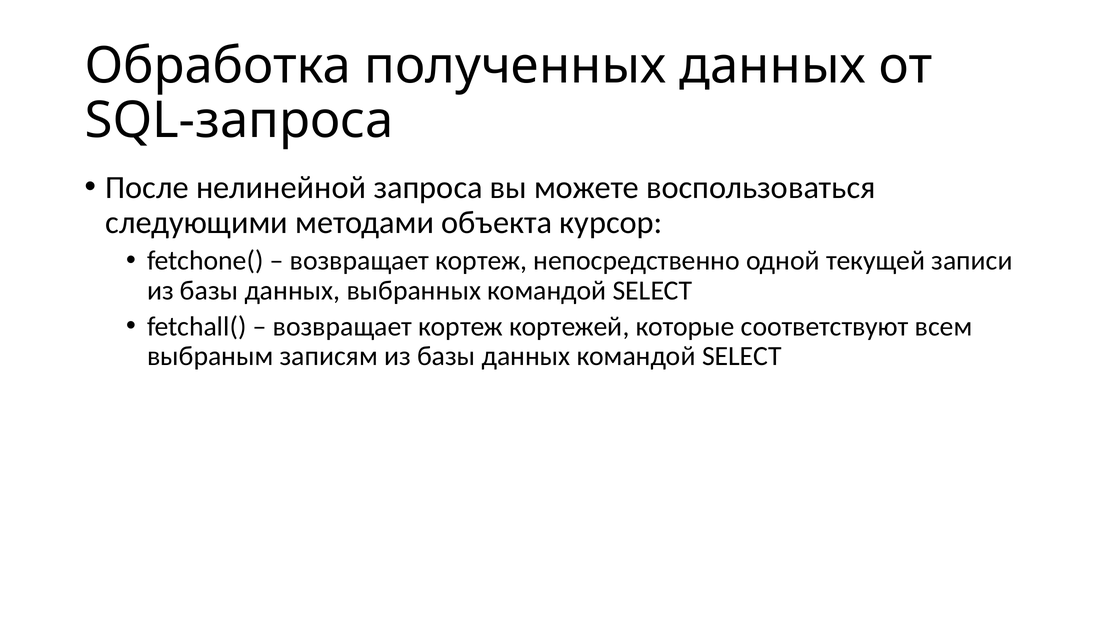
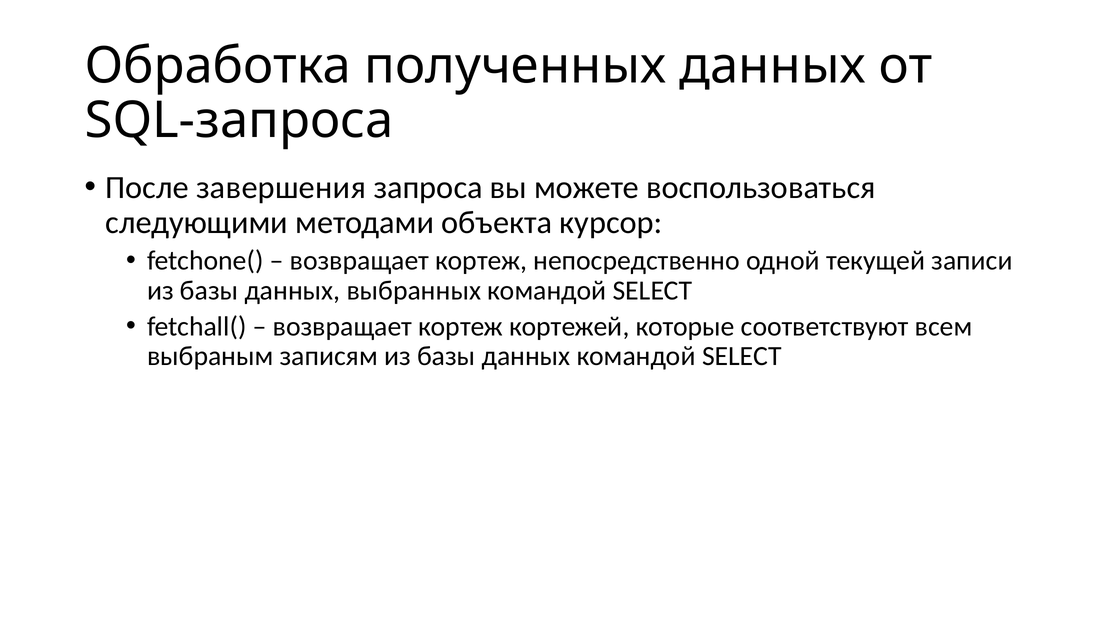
нелинейной: нелинейной -> завершения
